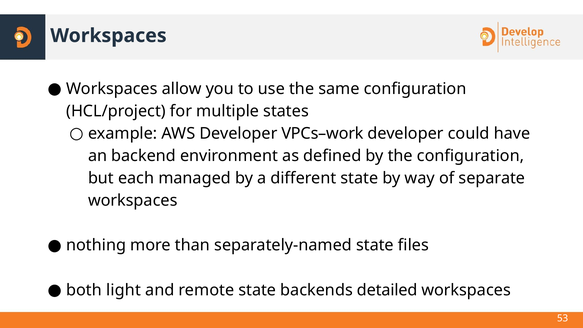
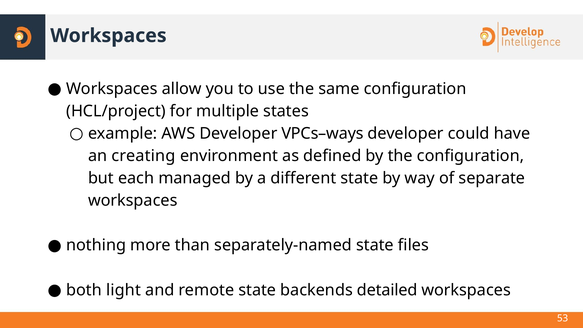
VPCs–work: VPCs–work -> VPCs–ways
backend: backend -> creating
